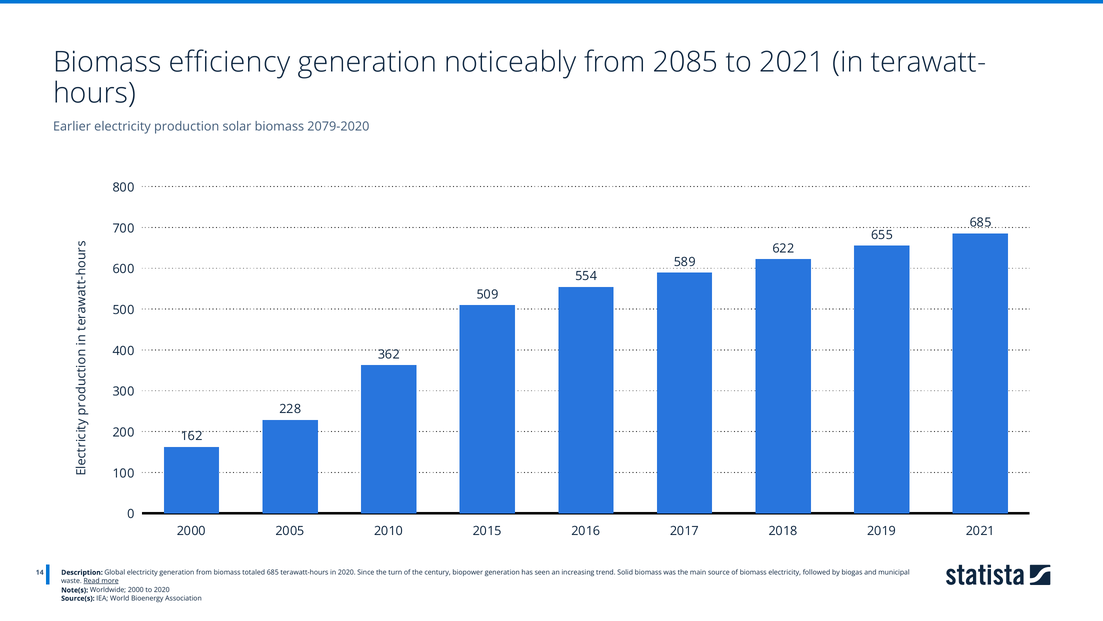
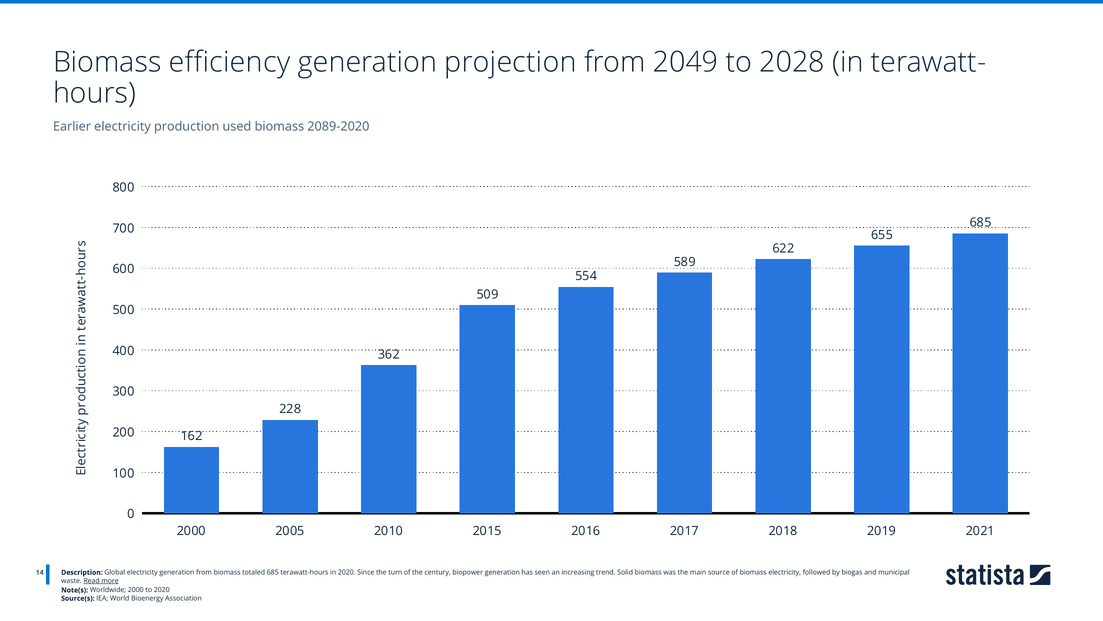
noticeably: noticeably -> projection
2085: 2085 -> 2049
to 2021: 2021 -> 2028
solar: solar -> used
2079-2020: 2079-2020 -> 2089-2020
